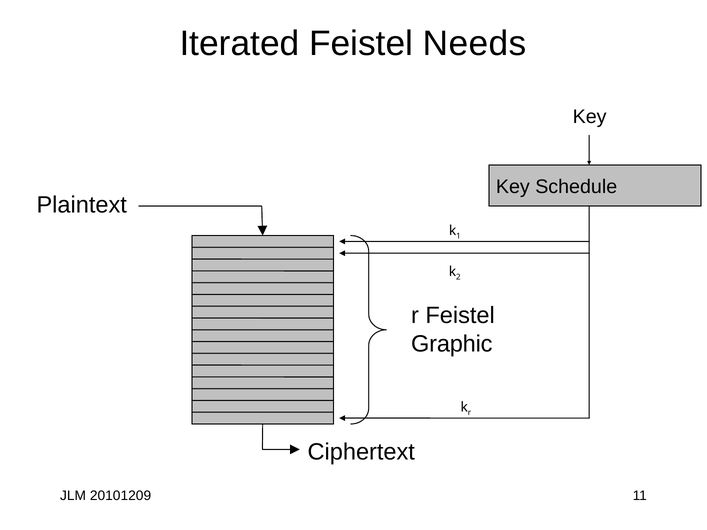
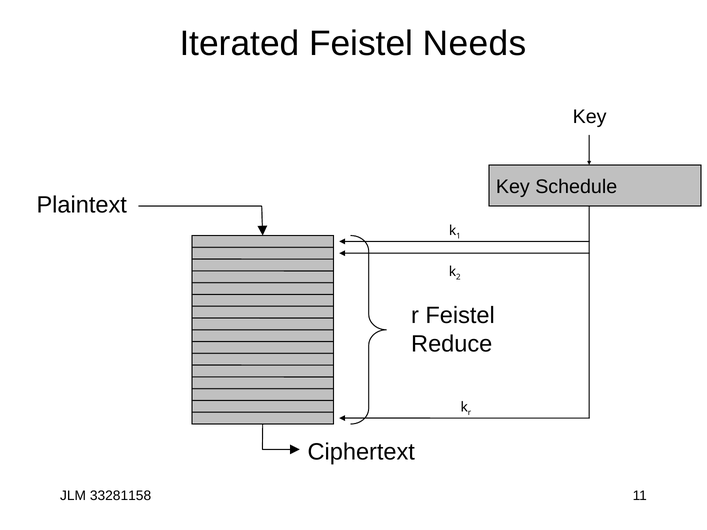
Graphic: Graphic -> Reduce
20101209: 20101209 -> 33281158
